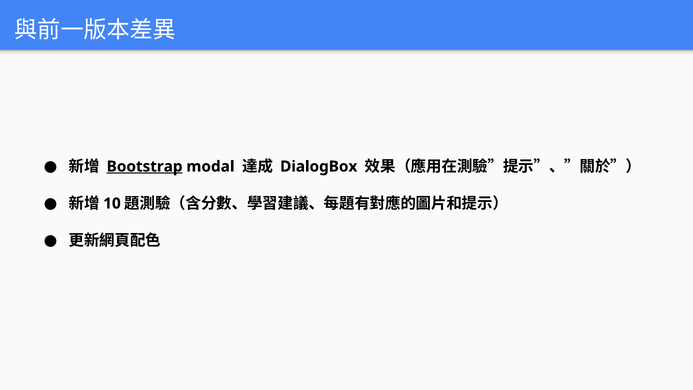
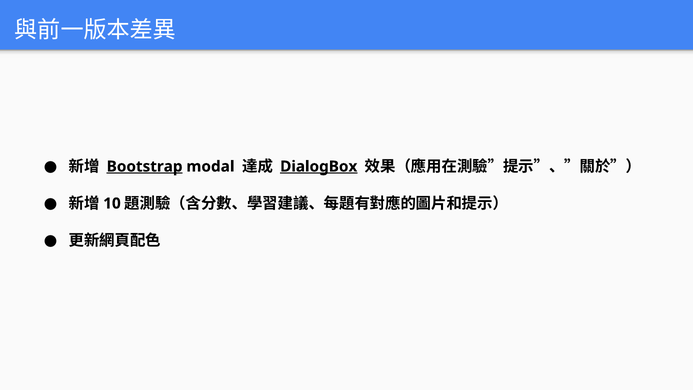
DialogBox underline: none -> present
